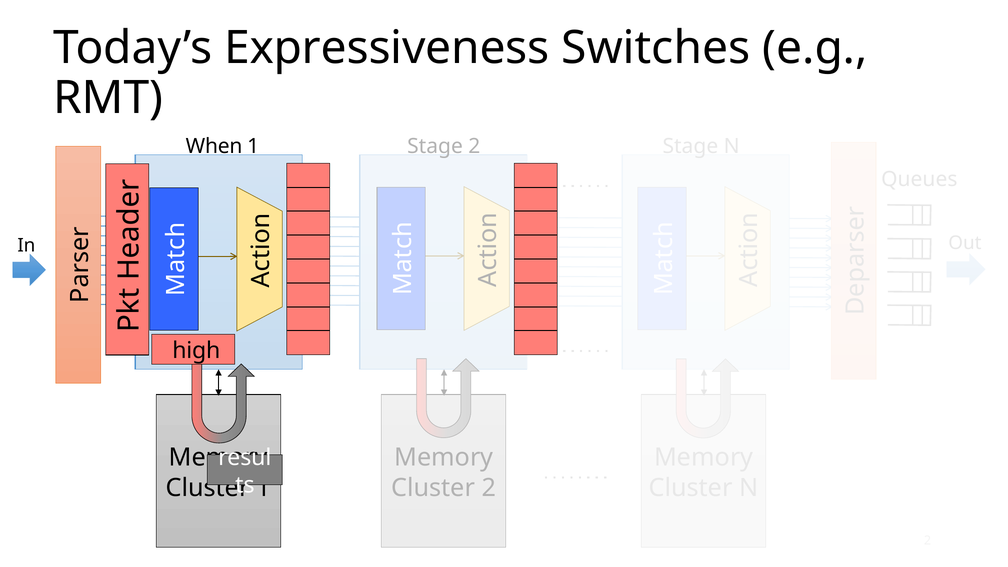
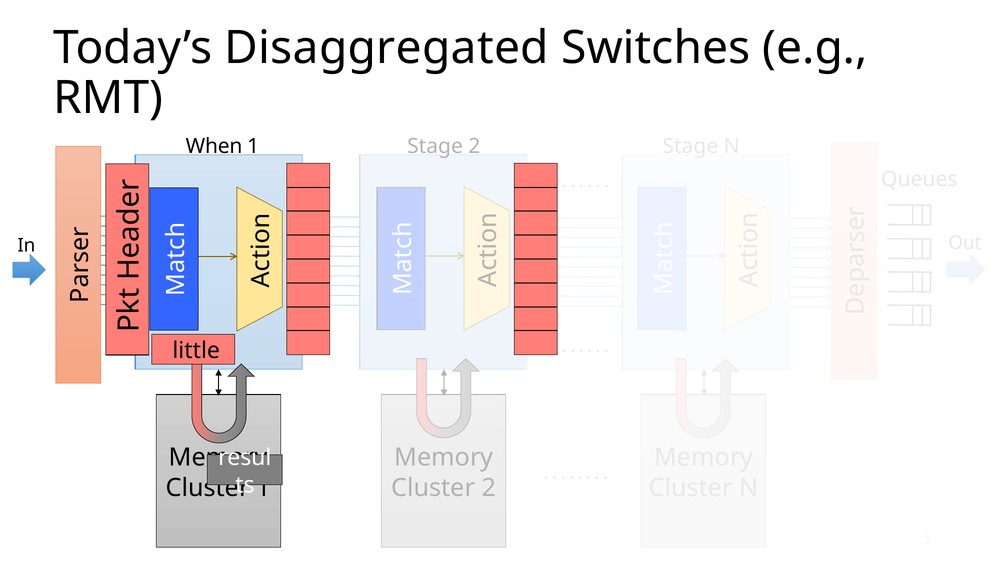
Expressiveness: Expressiveness -> Disaggregated
high: high -> little
